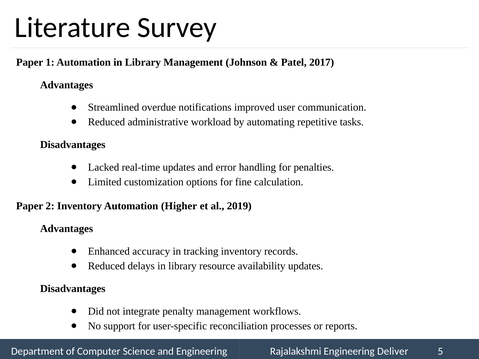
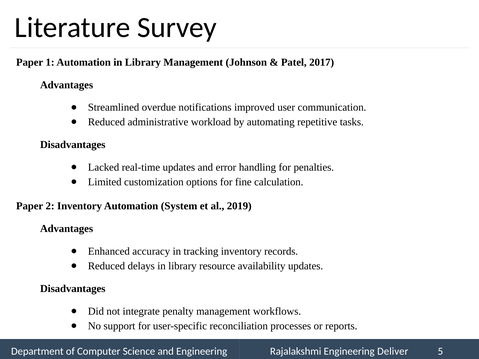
Higher: Higher -> System
